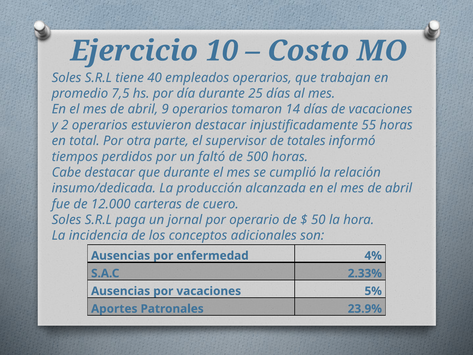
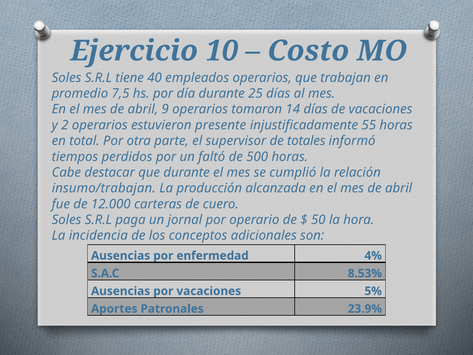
estuvieron destacar: destacar -> presente
insumo/dedicada: insumo/dedicada -> insumo/trabajan
2.33%: 2.33% -> 8.53%
